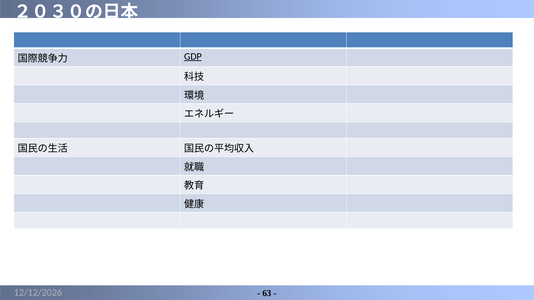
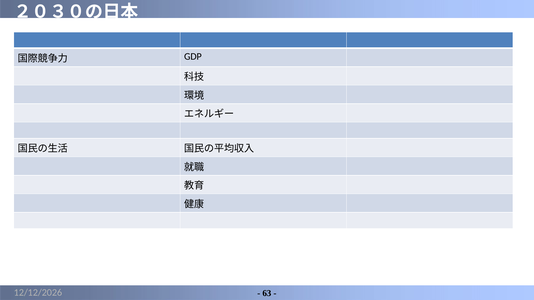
GDP underline: present -> none
